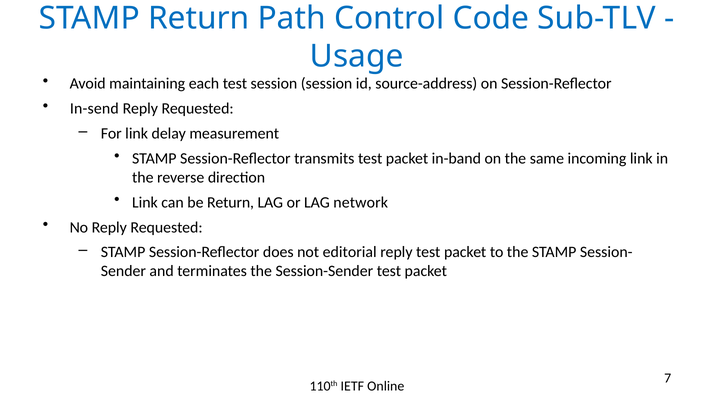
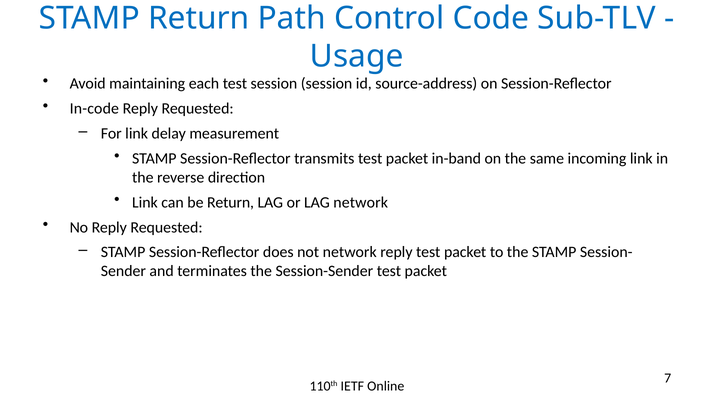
In-send: In-send -> In-code
not editorial: editorial -> network
